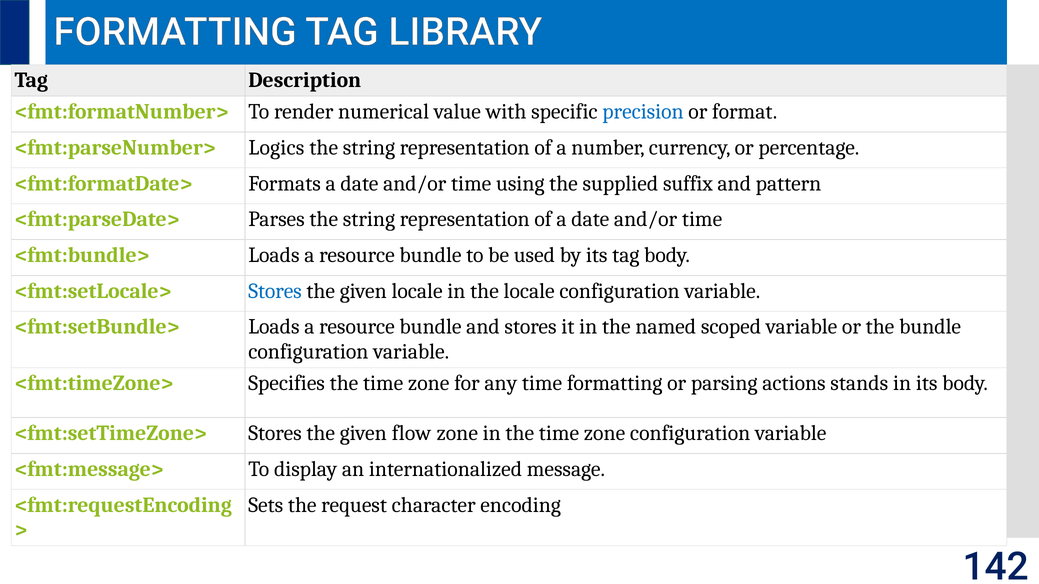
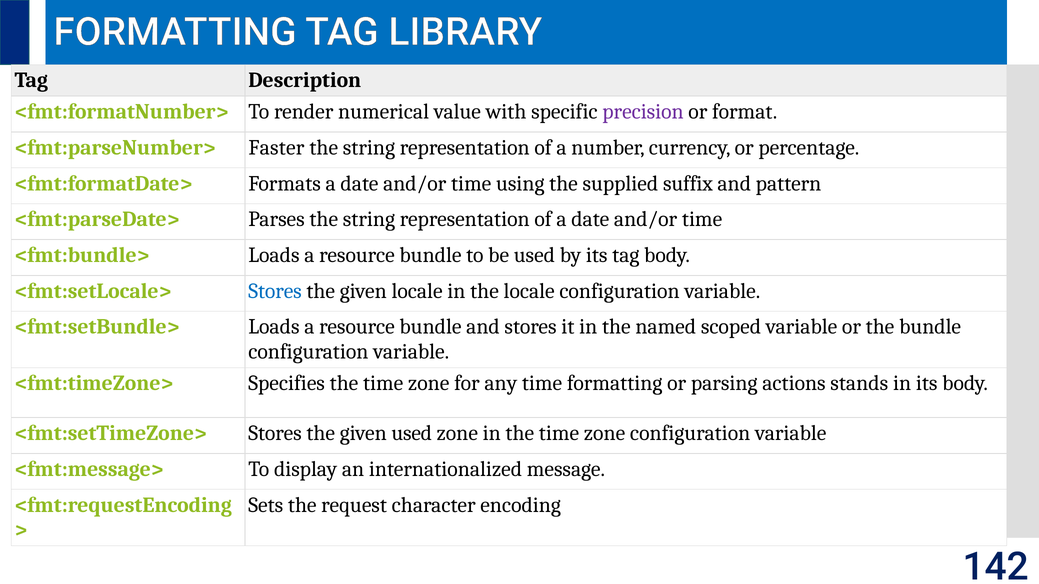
precision colour: blue -> purple
Logics: Logics -> Faster
given flow: flow -> used
